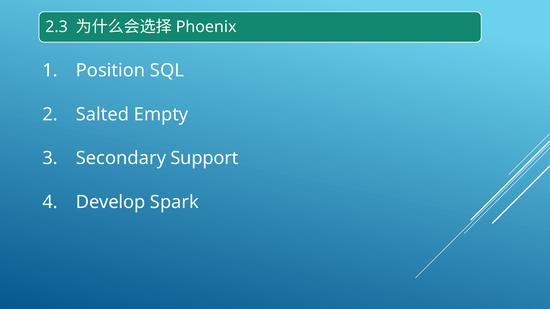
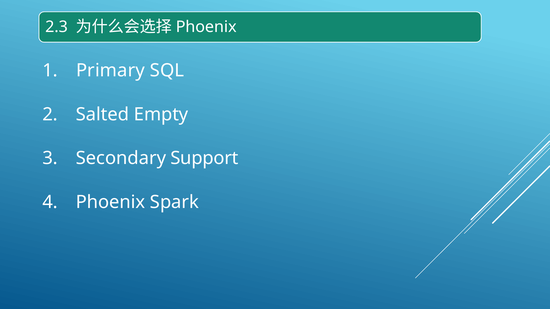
Position: Position -> Primary
Develop at (111, 202): Develop -> Phoenix
